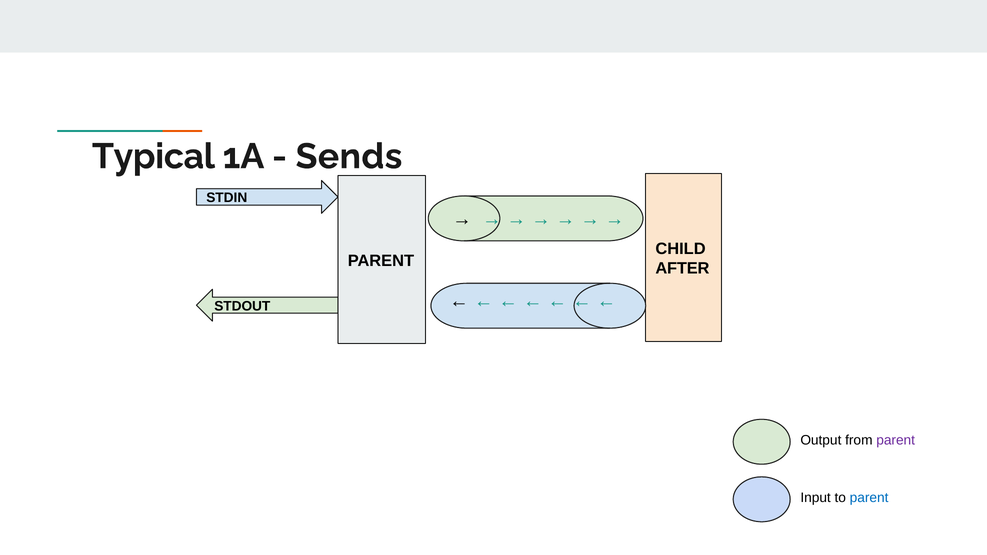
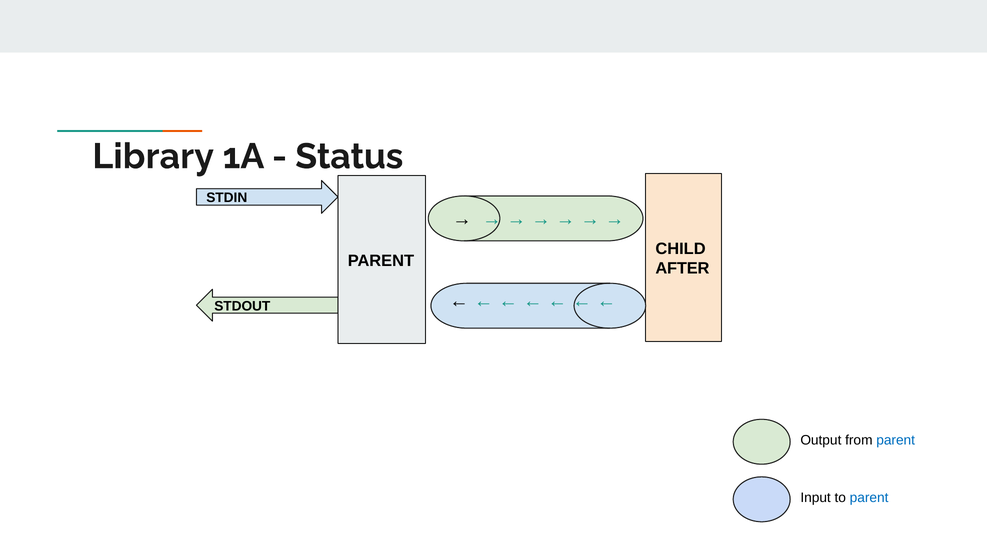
Typical: Typical -> Library
Sends: Sends -> Status
parent at (896, 440) colour: purple -> blue
